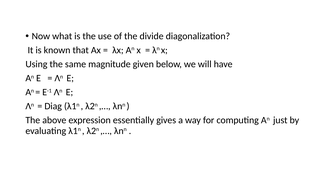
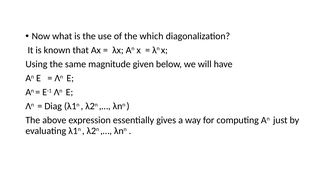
divide: divide -> which
